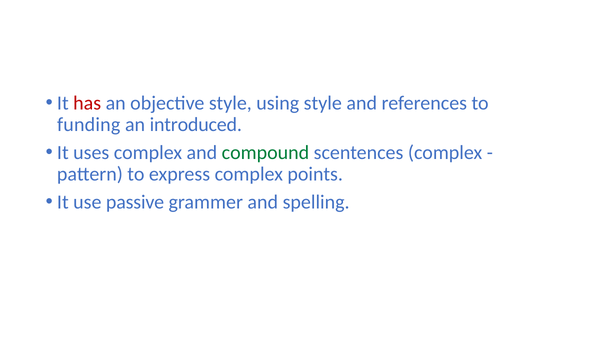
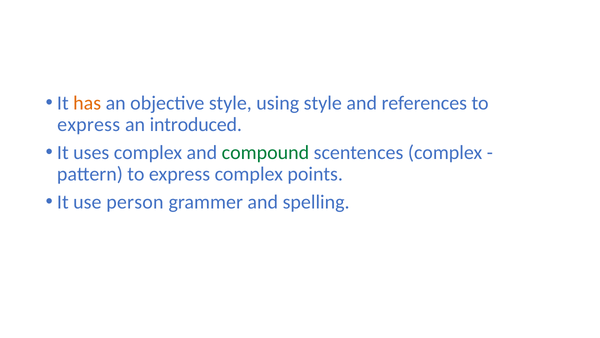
has colour: red -> orange
funding at (89, 124): funding -> express
passive: passive -> person
